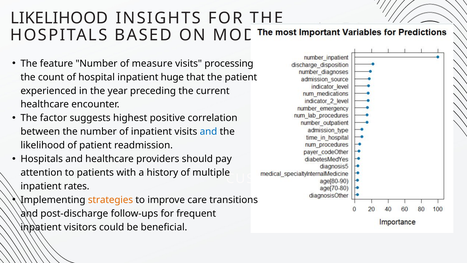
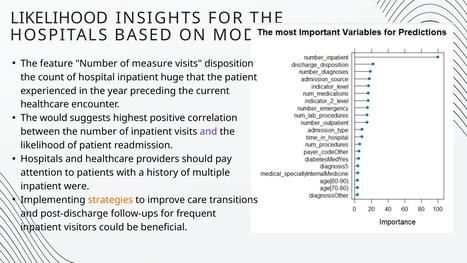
processing: processing -> disposition
factor: factor -> would
and at (208, 132) colour: blue -> purple
rates: rates -> were
